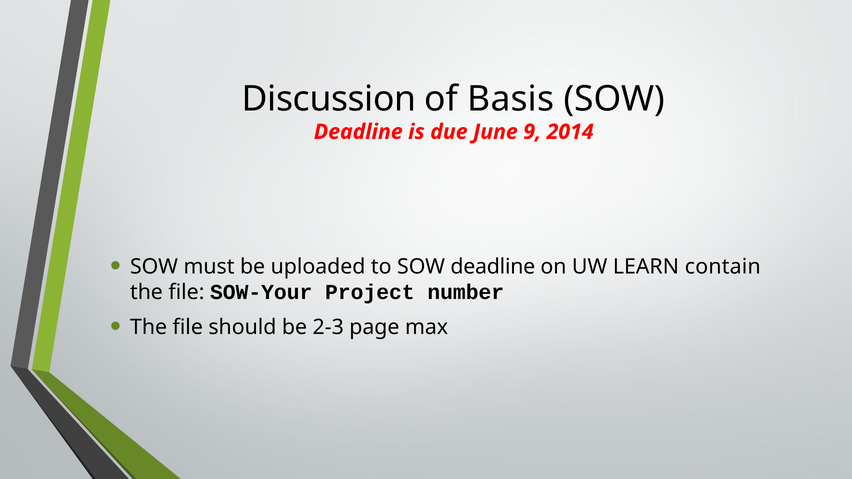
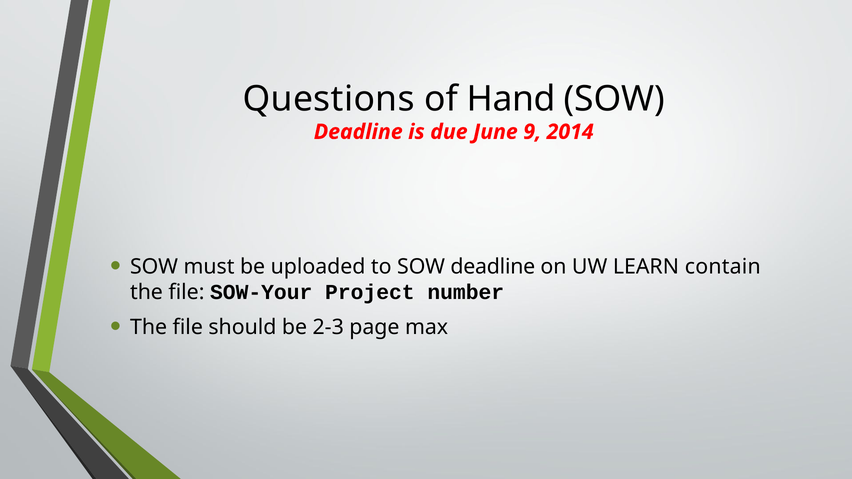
Discussion: Discussion -> Questions
Basis: Basis -> Hand
